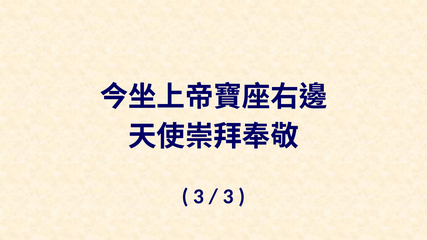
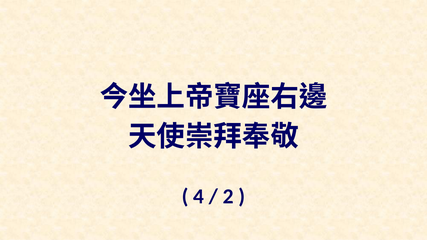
3 at (199, 196): 3 -> 4
3 at (228, 196): 3 -> 2
